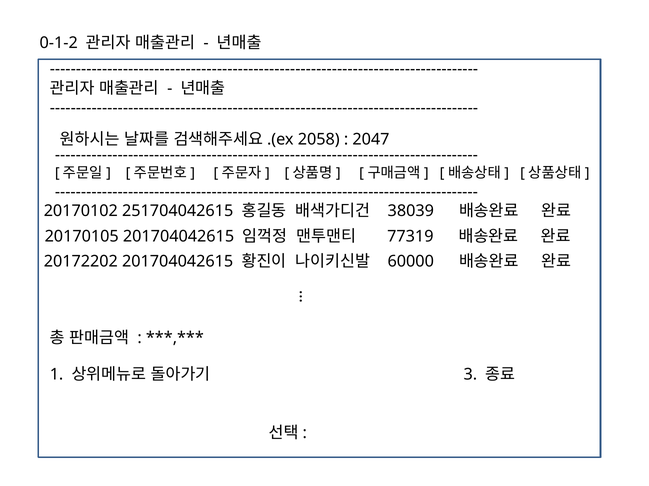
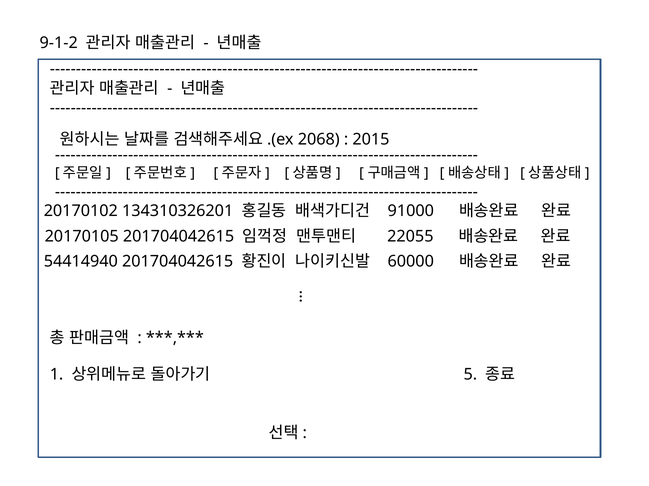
0-1-2: 0-1-2 -> 9-1-2
2058: 2058 -> 2068
2047: 2047 -> 2015
251704042615: 251704042615 -> 134310326201
38039: 38039 -> 91000
77319: 77319 -> 22055
20172202: 20172202 -> 54414940
3: 3 -> 5
